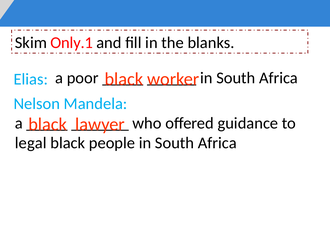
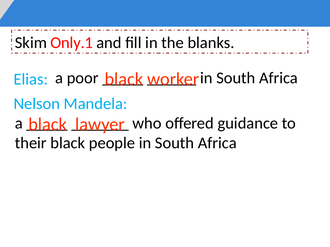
legal: legal -> their
